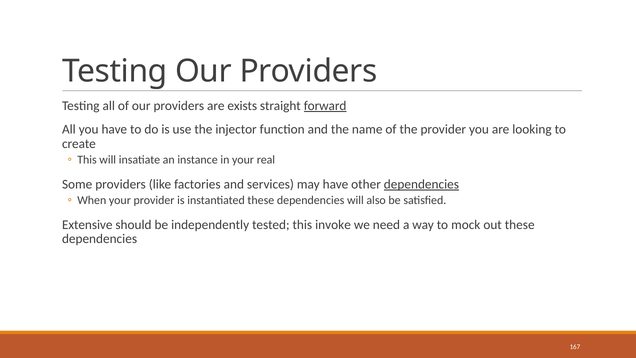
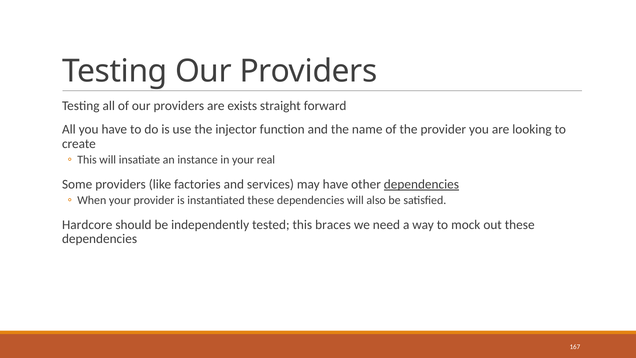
forward underline: present -> none
Extensive: Extensive -> Hardcore
invoke: invoke -> braces
